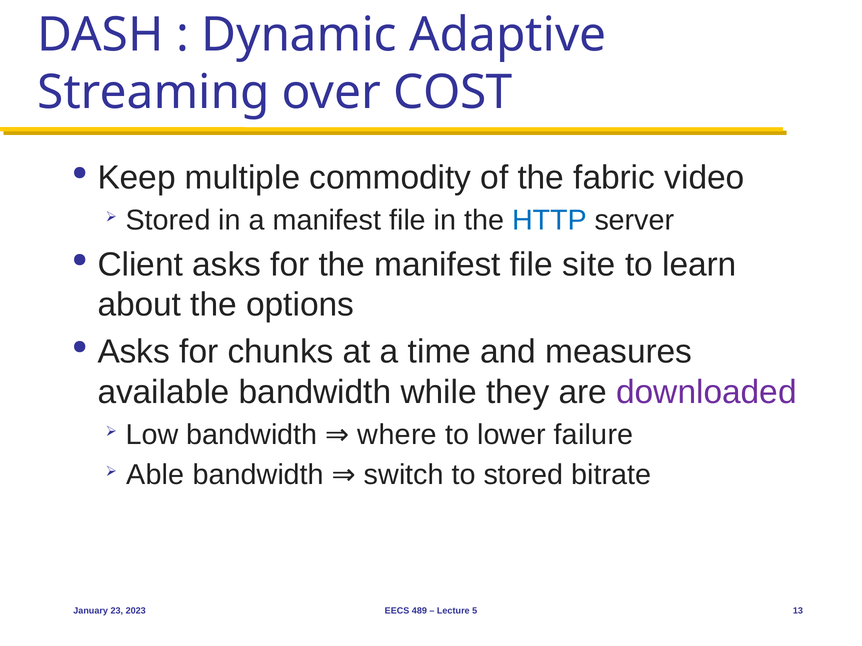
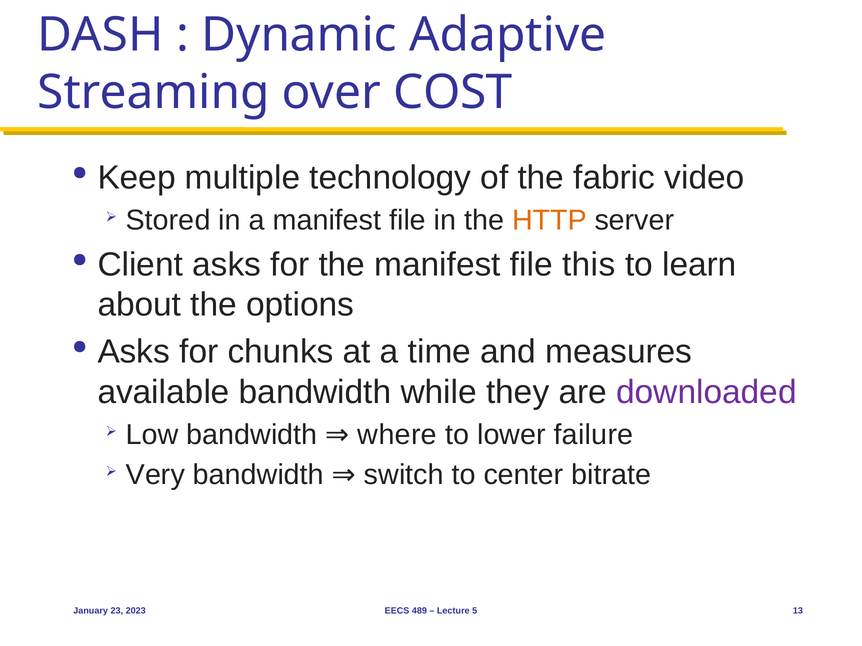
commodity: commodity -> technology
HTTP colour: blue -> orange
site: site -> this
Able: Able -> Very
to stored: stored -> center
